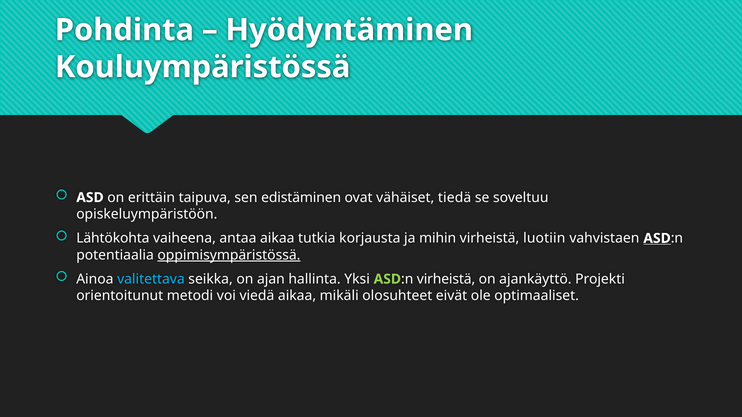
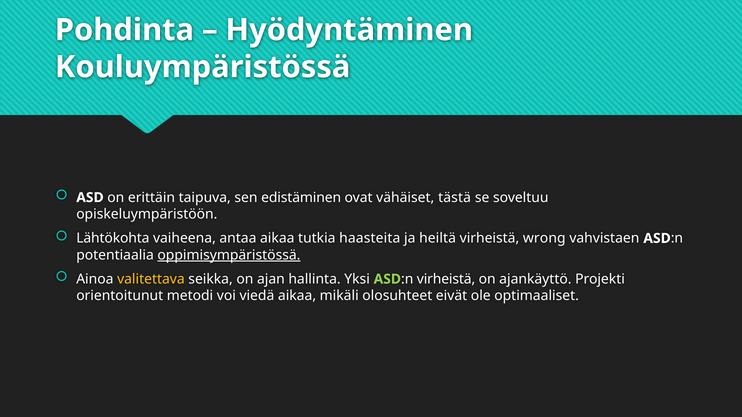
tiedä: tiedä -> tästä
korjausta: korjausta -> haasteita
mihin: mihin -> heiltä
luotiin: luotiin -> wrong
ASD at (657, 239) underline: present -> none
valitettava colour: light blue -> yellow
